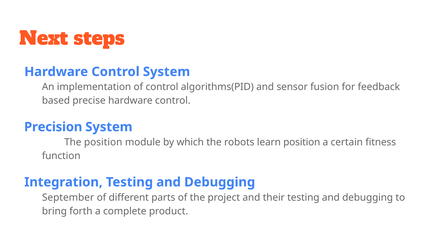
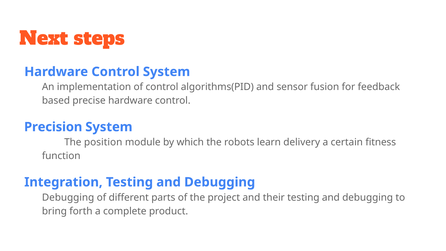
learn position: position -> delivery
September at (68, 197): September -> Debugging
